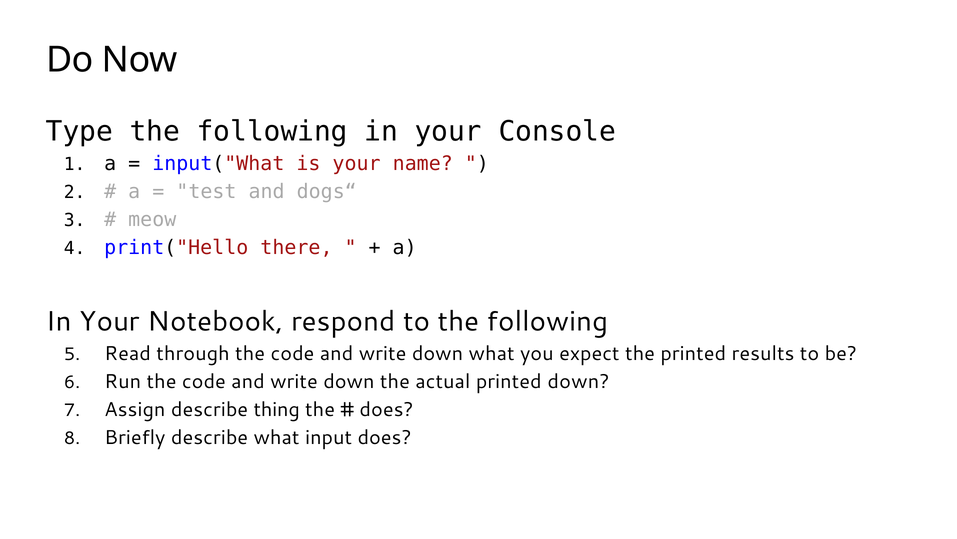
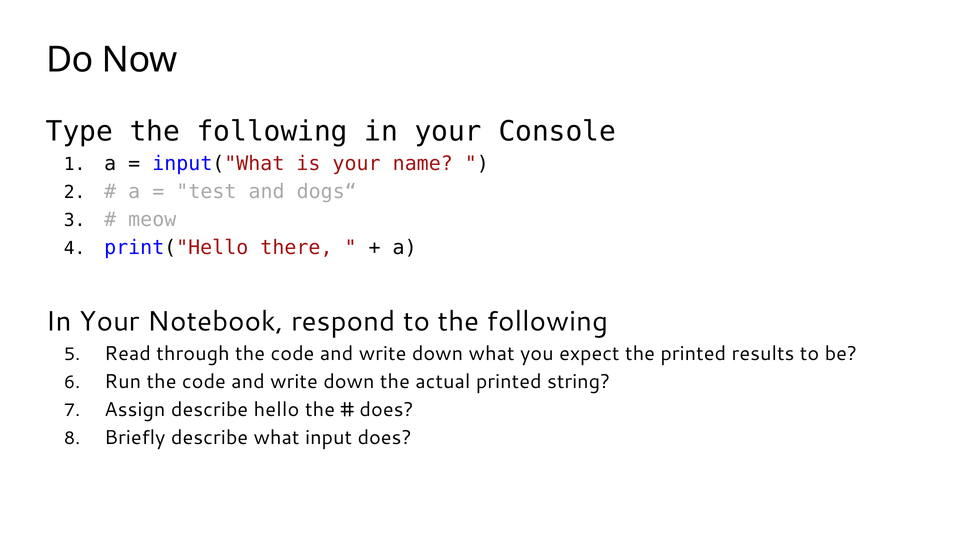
printed down: down -> string
thing: thing -> hello
